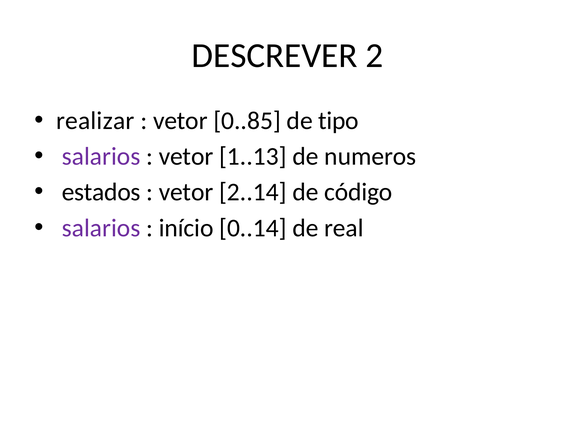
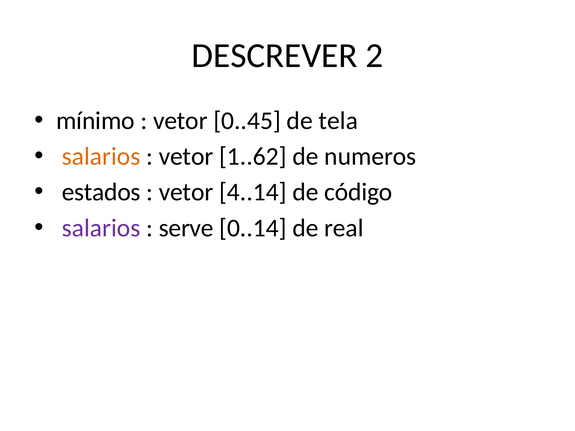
realizar: realizar -> mínimo
0..85: 0..85 -> 0..45
tipo: tipo -> tela
salarios at (101, 156) colour: purple -> orange
1..13: 1..13 -> 1..62
2..14: 2..14 -> 4..14
início: início -> serve
